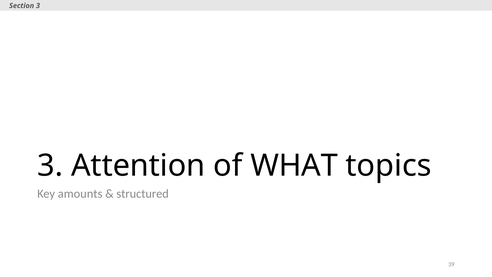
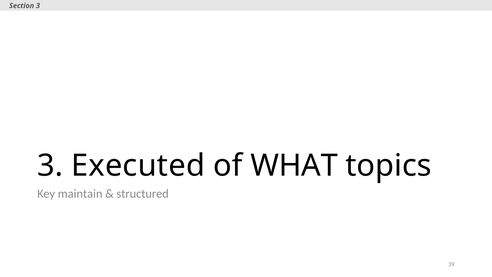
Attention: Attention -> Executed
amounts: amounts -> maintain
